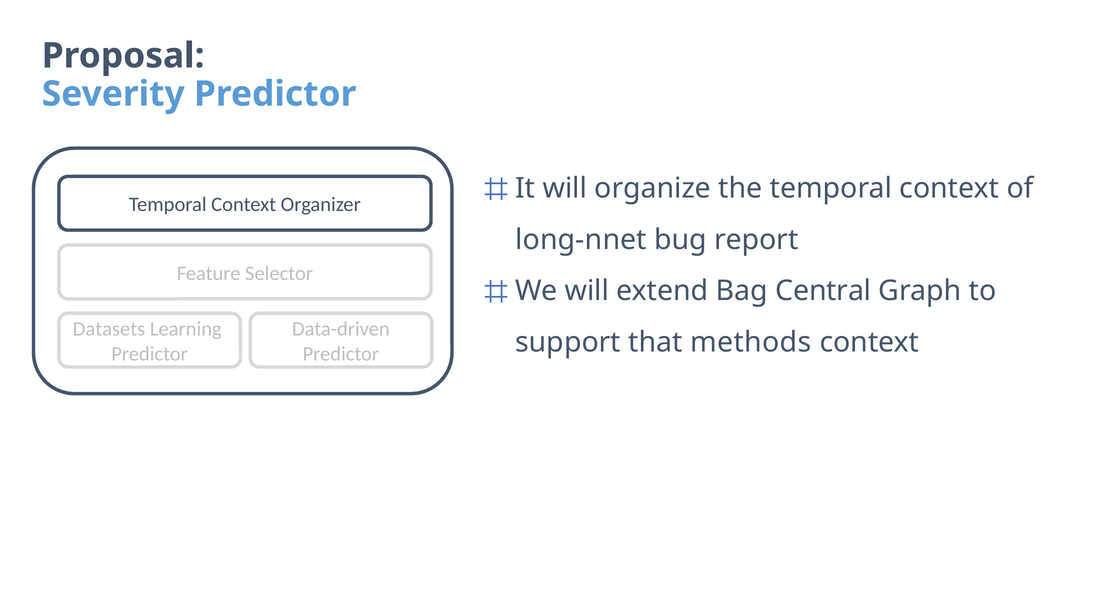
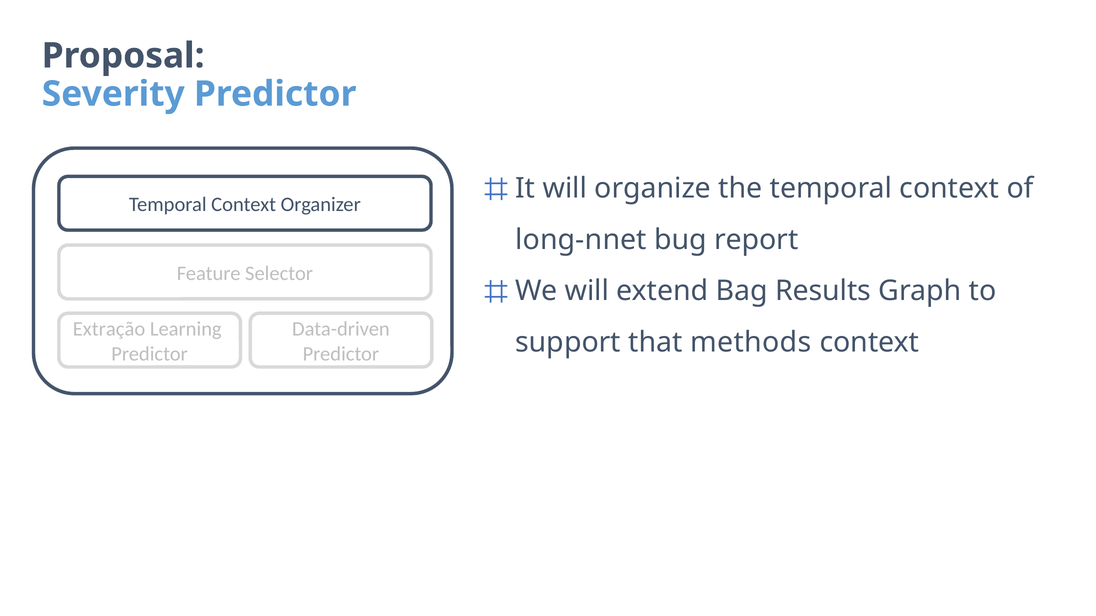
Central: Central -> Results
Datasets: Datasets -> Extração
